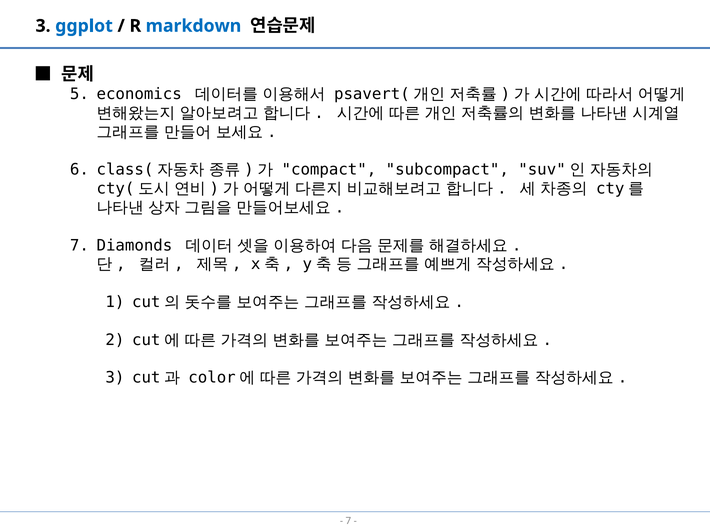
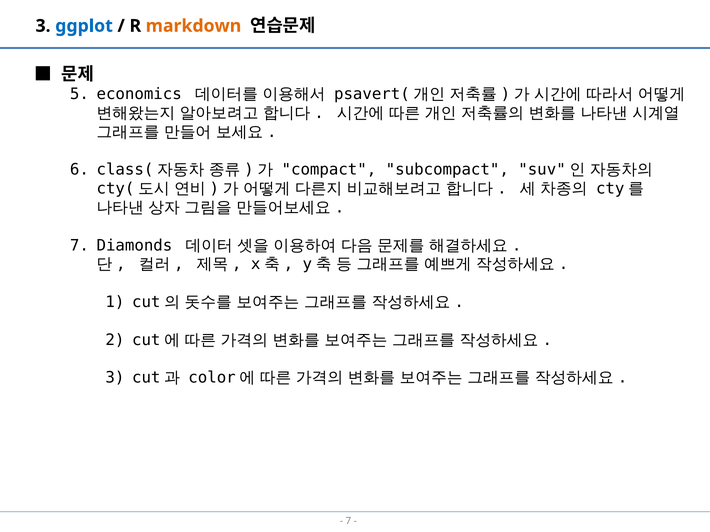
markdown colour: blue -> orange
